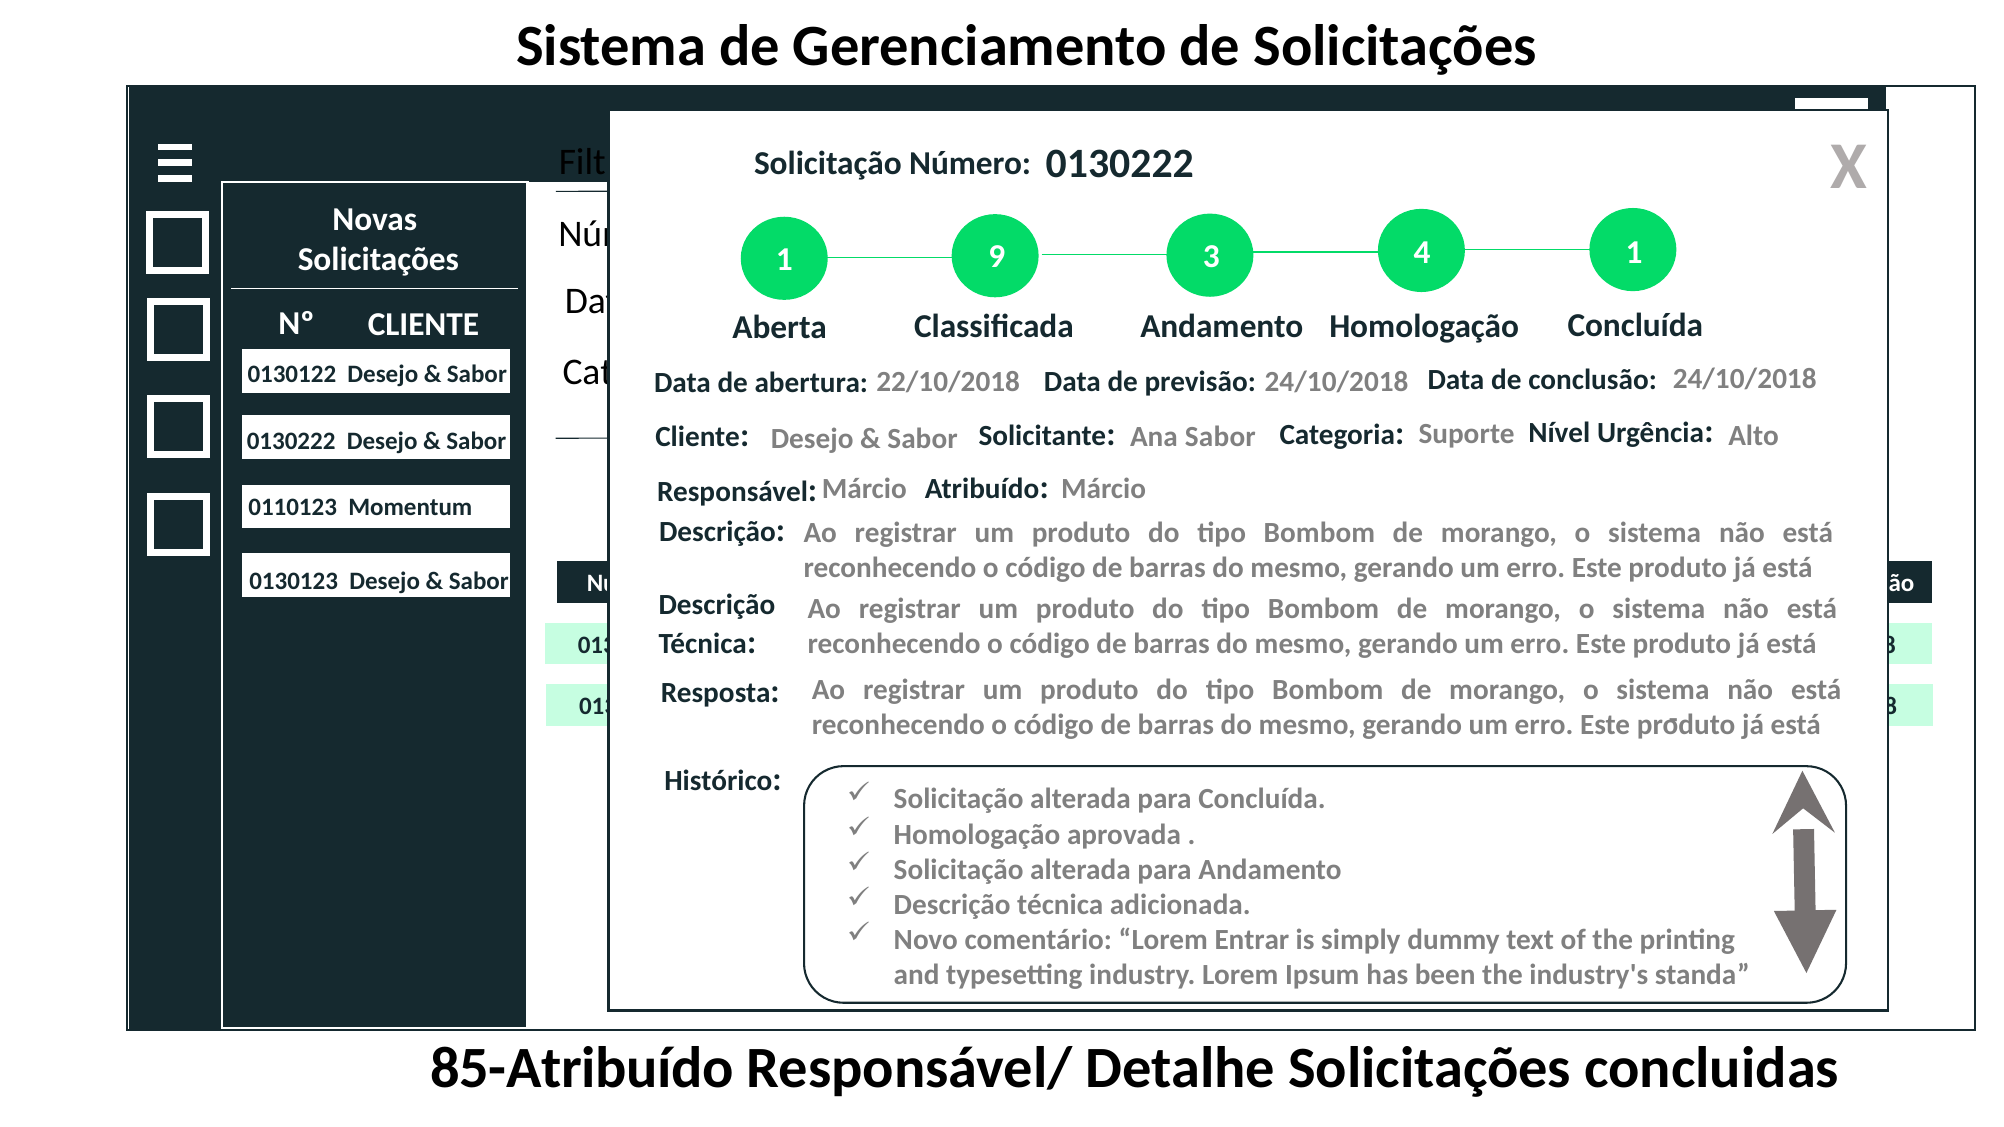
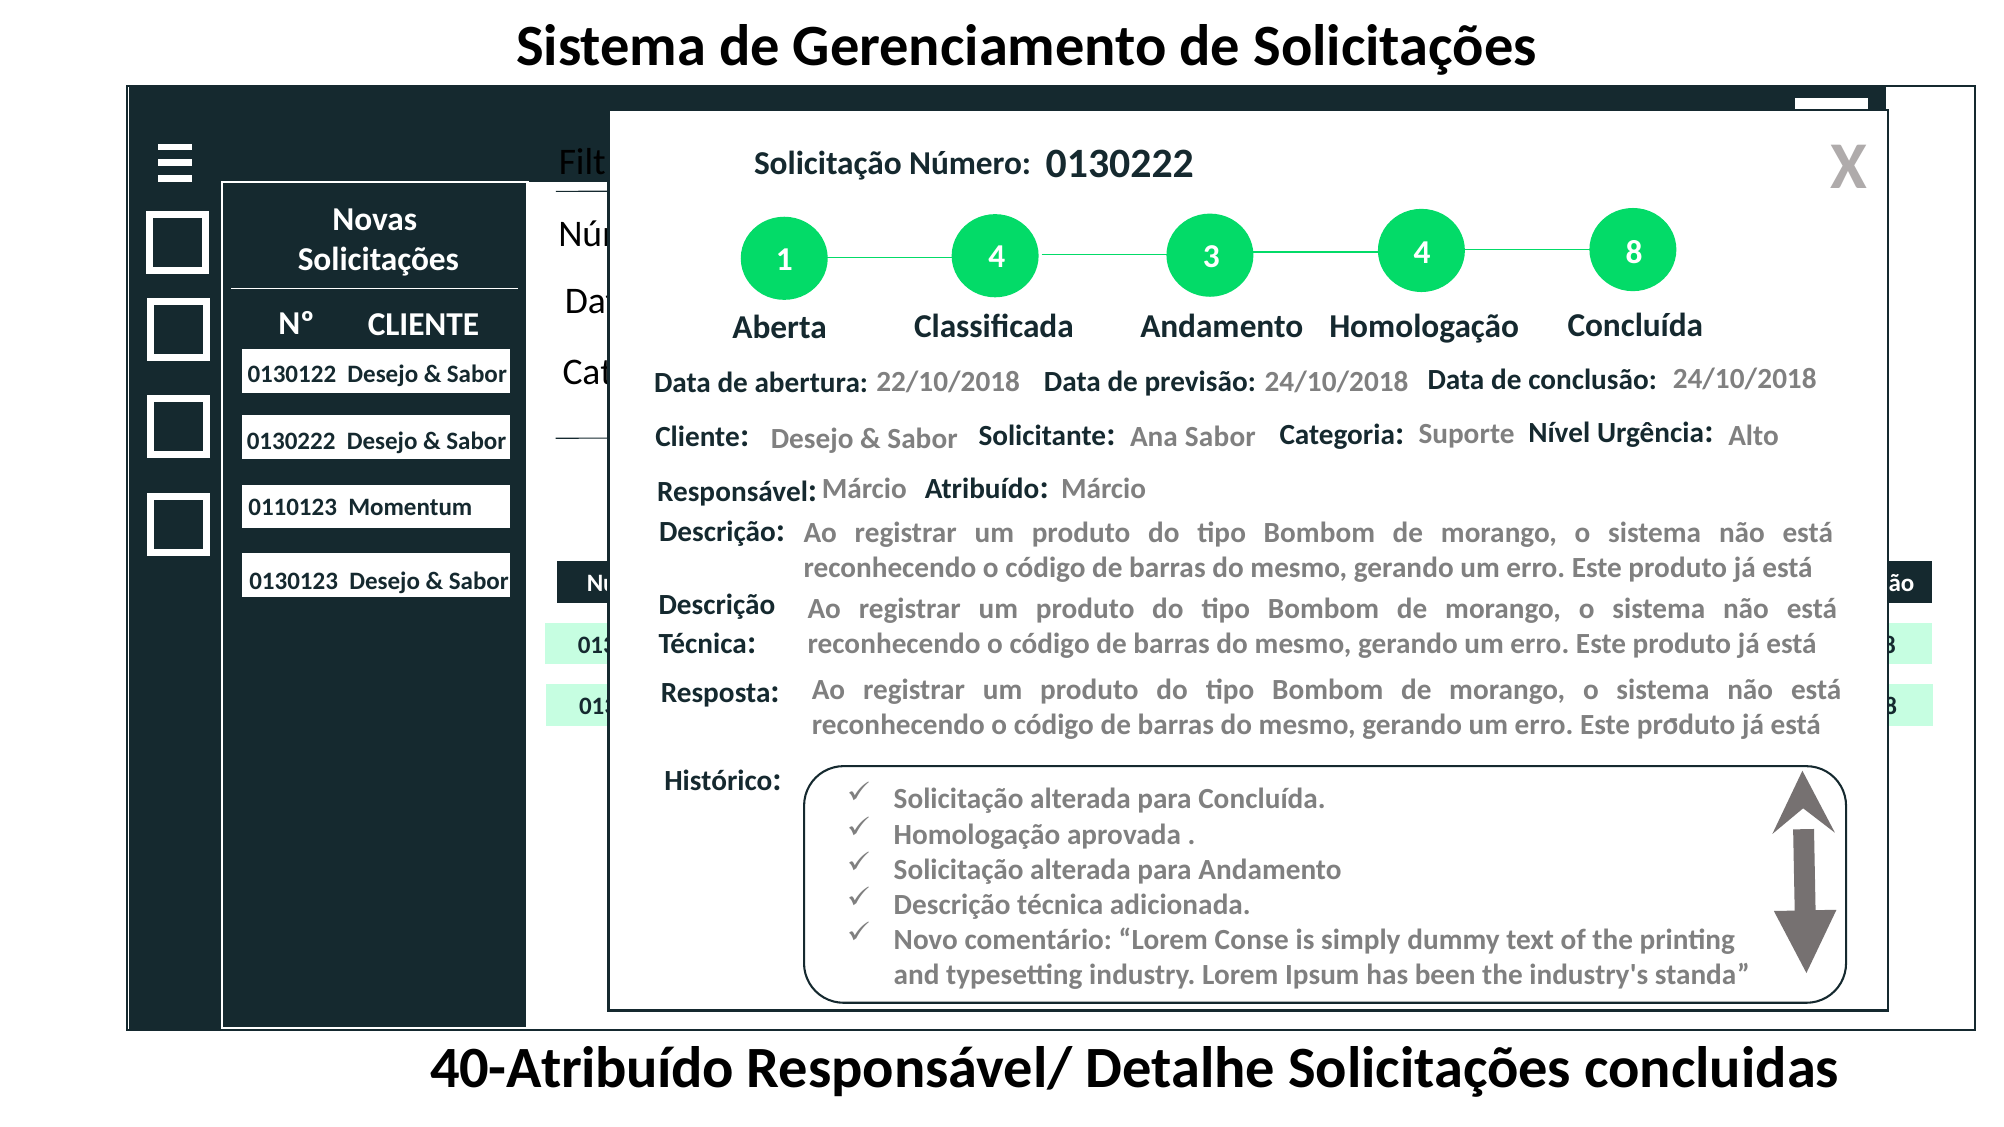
1 9: 9 -> 4
4 1: 1 -> 8
Entrar: Entrar -> Conse
85-Atribuído: 85-Atribuído -> 40-Atribuído
